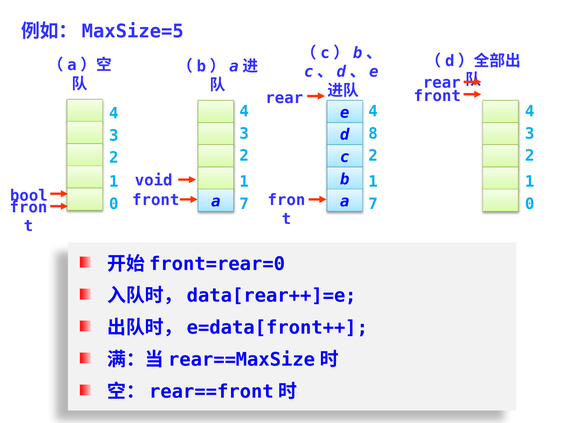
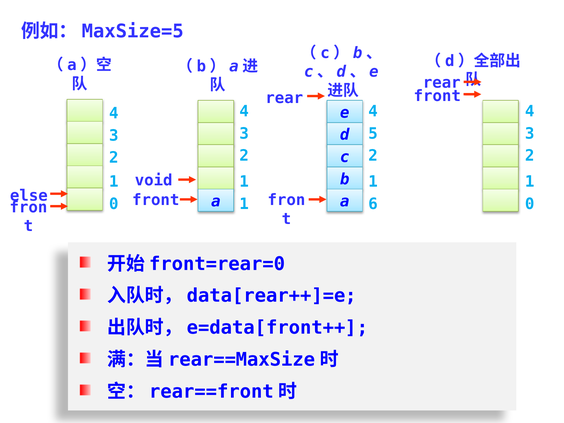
8: 8 -> 5
bool: bool -> else
7 at (244, 204): 7 -> 1
7 at (373, 204): 7 -> 6
